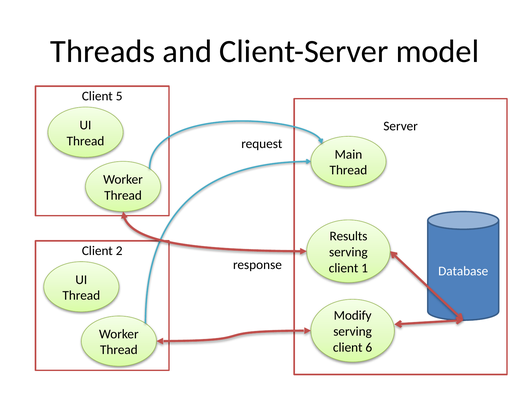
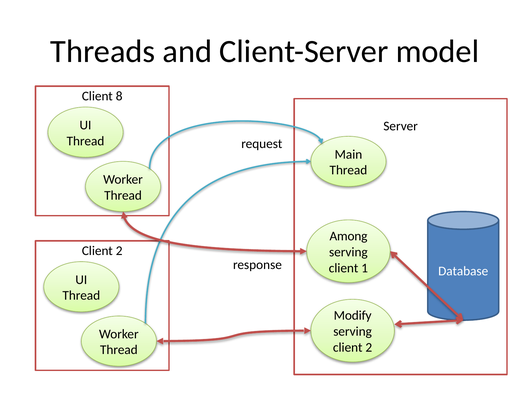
5: 5 -> 8
Results: Results -> Among
6 at (369, 347): 6 -> 2
